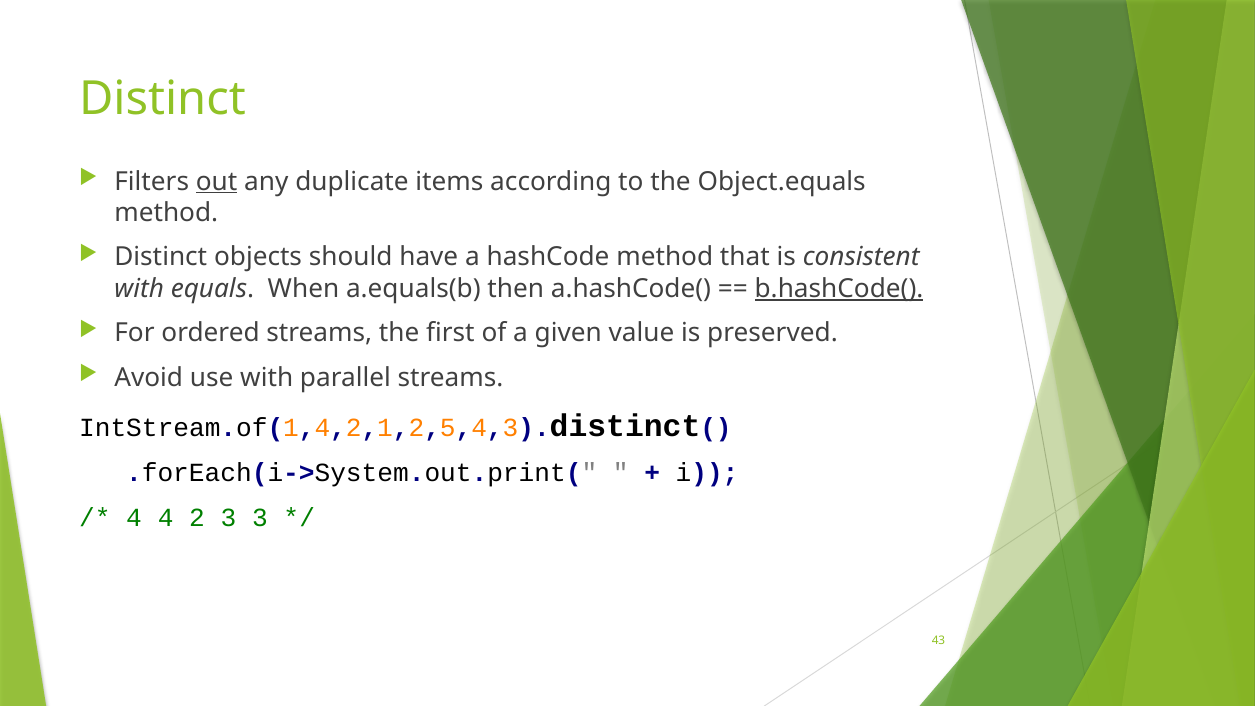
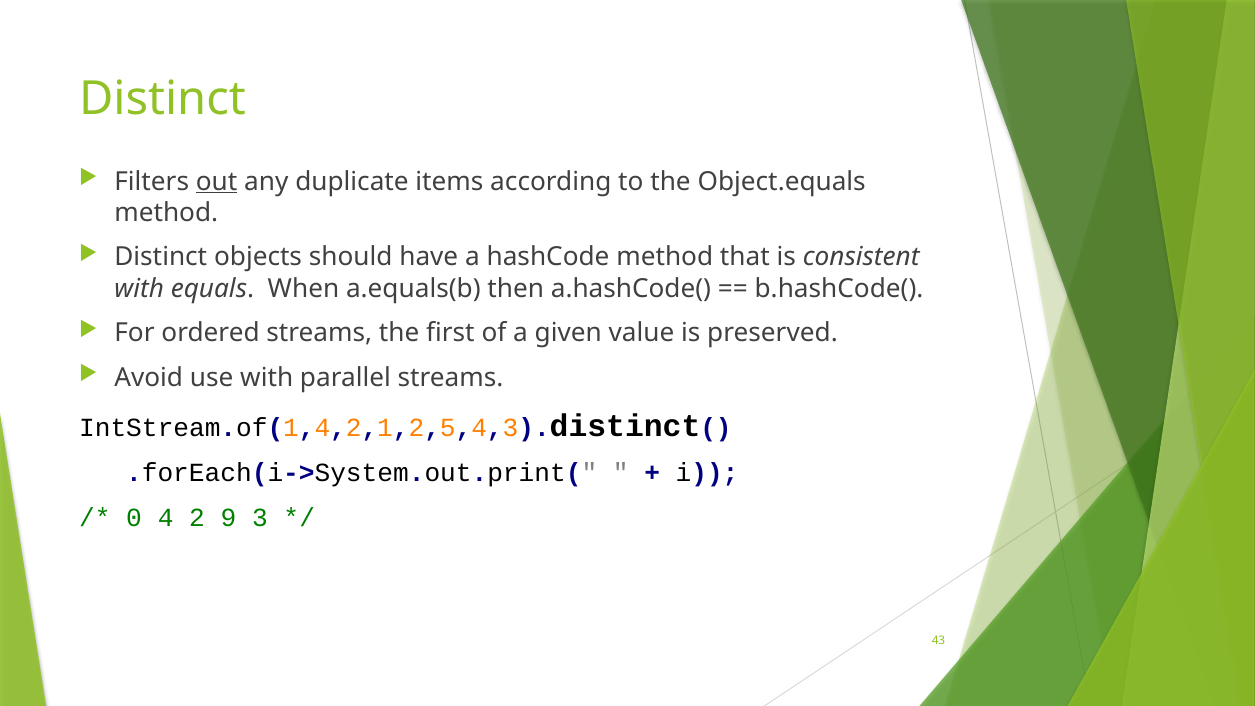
b.hashCode( underline: present -> none
4 at (134, 517): 4 -> 0
2 3: 3 -> 9
